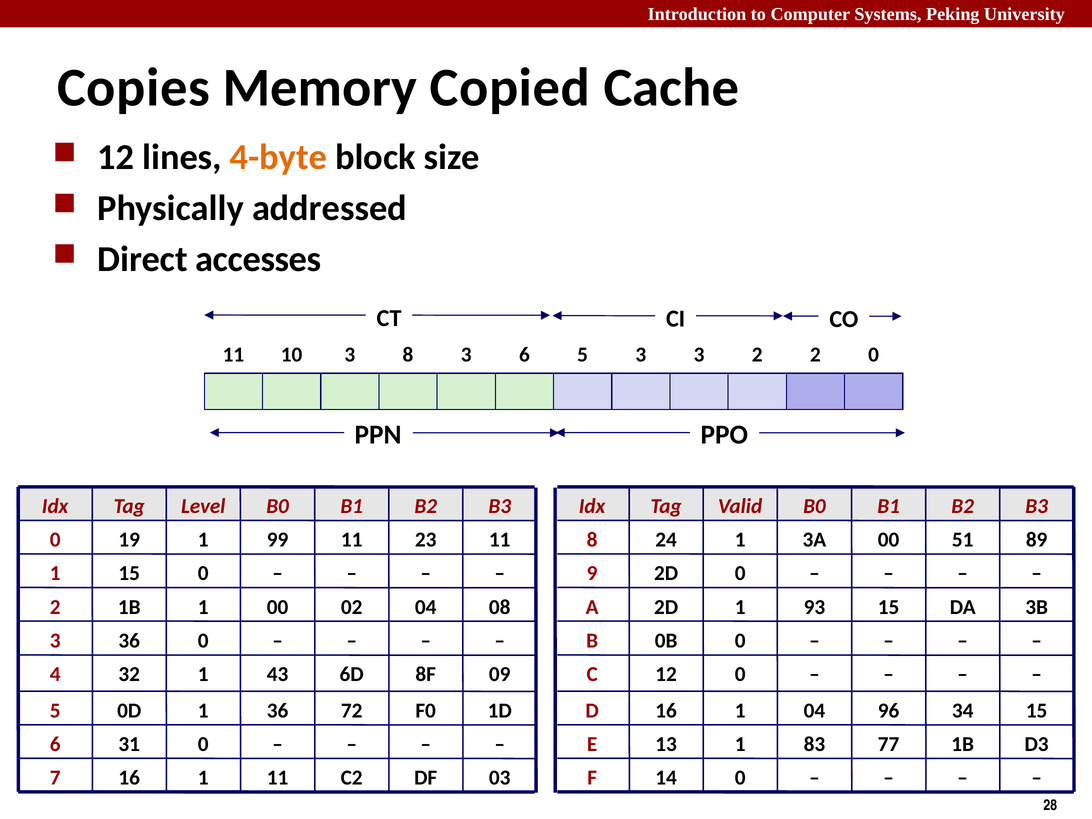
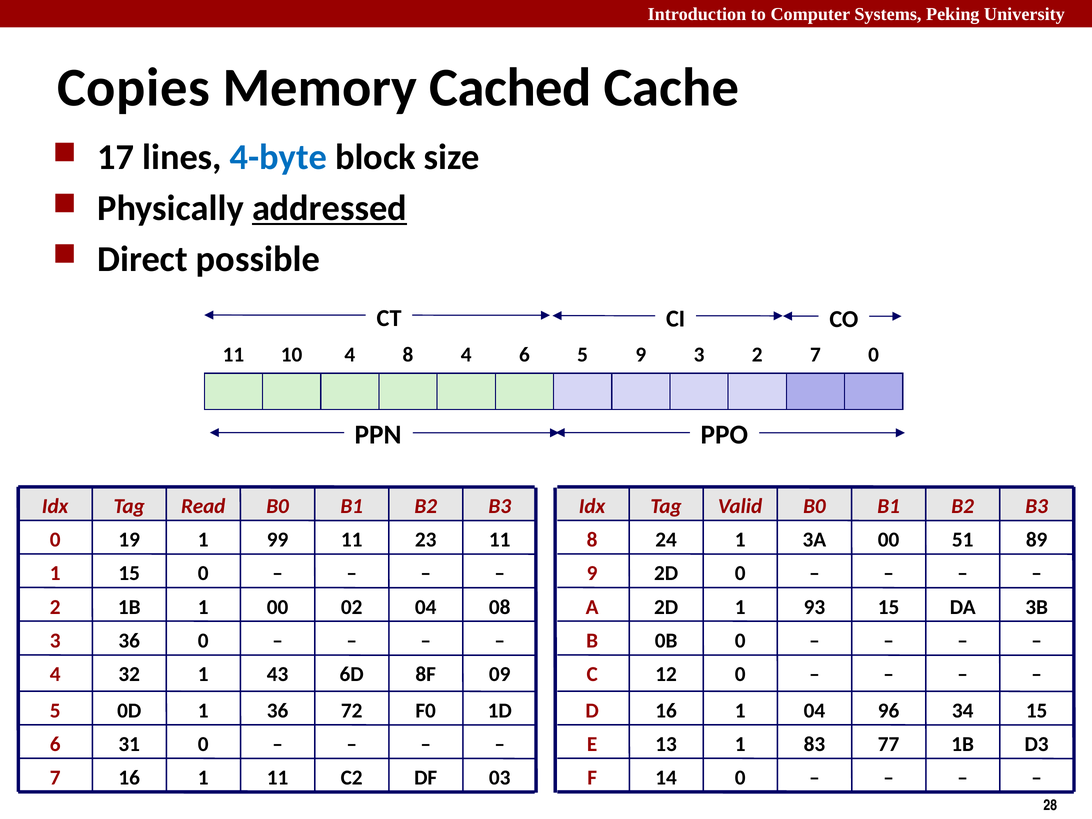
Copied: Copied -> Cached
12 at (116, 157): 12 -> 17
4-byte colour: orange -> blue
addressed underline: none -> present
accesses: accesses -> possible
10 3: 3 -> 4
8 3: 3 -> 4
5 3: 3 -> 9
2 2: 2 -> 7
Level: Level -> Read
